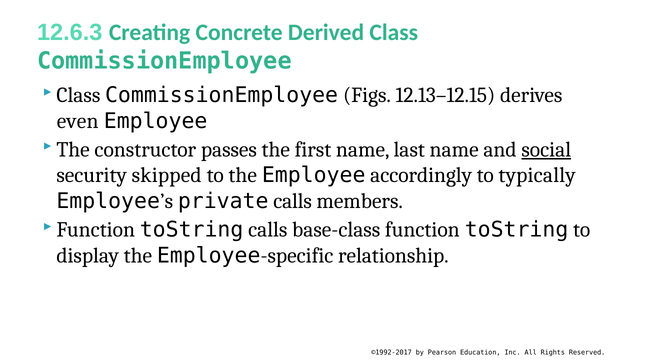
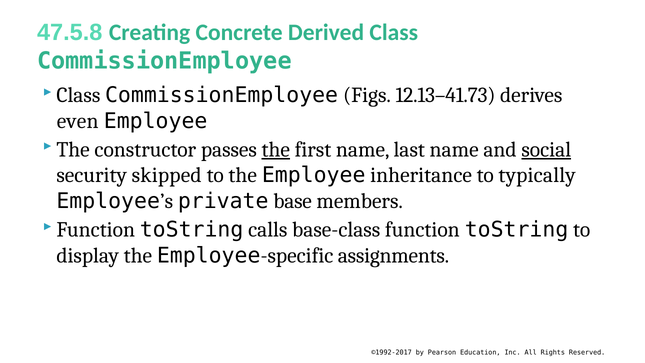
12.6.3: 12.6.3 -> 47.5.8
12.13–12.15: 12.13–12.15 -> 12.13–41.73
the at (276, 149) underline: none -> present
accordingly: accordingly -> inheritance
private calls: calls -> base
relationship: relationship -> assignments
